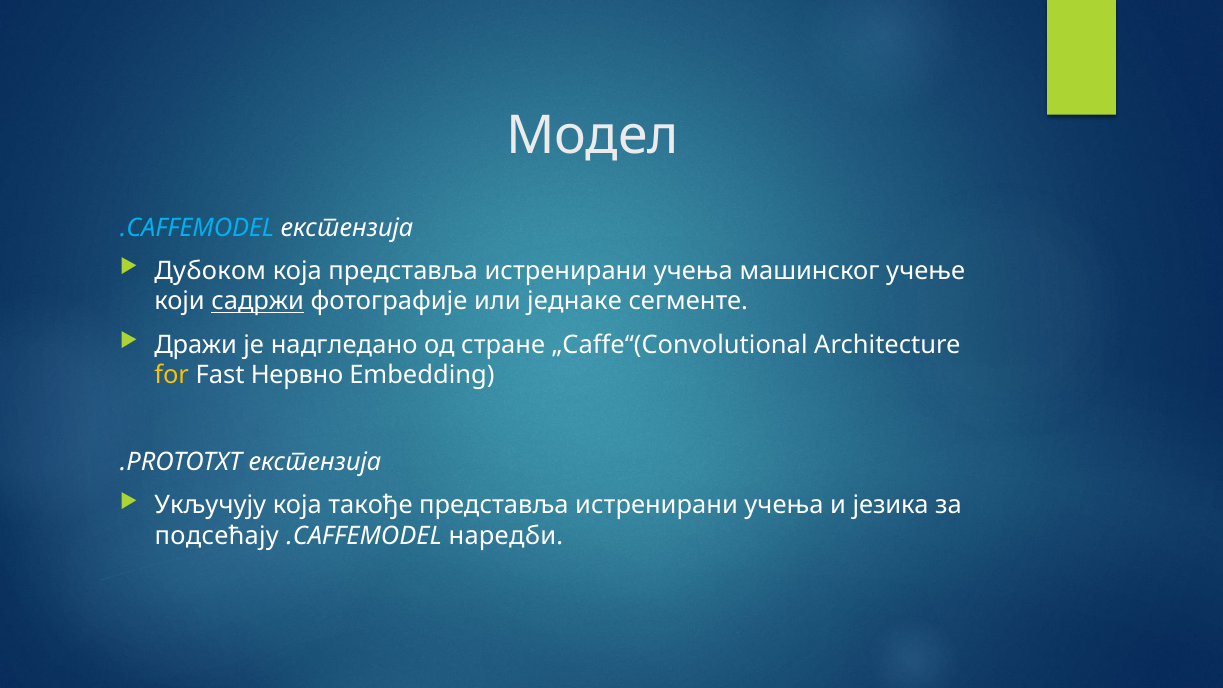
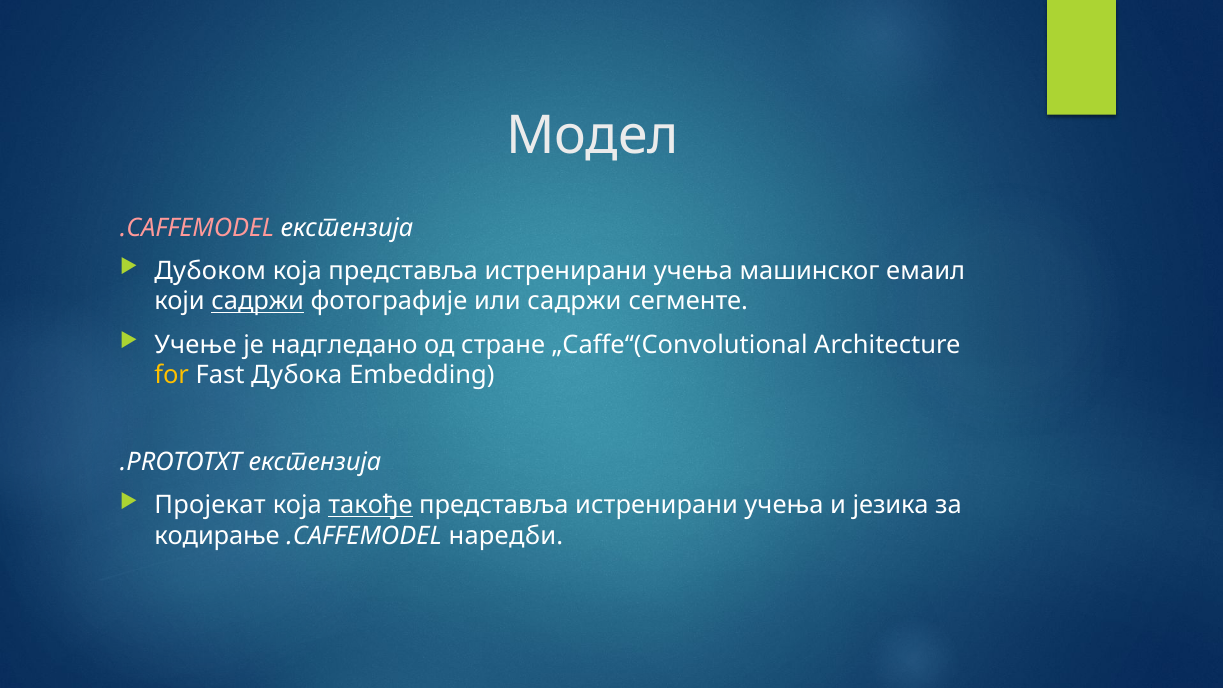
.CAFFEMODEL at (197, 228) colour: light blue -> pink
учење: учење -> емаил
или једнаке: једнаке -> садржи
Дражи: Дражи -> Учење
Нервно: Нервно -> Дубока
Укључују: Укључују -> Пројекат
такође underline: none -> present
подсећају: подсећају -> кодирање
